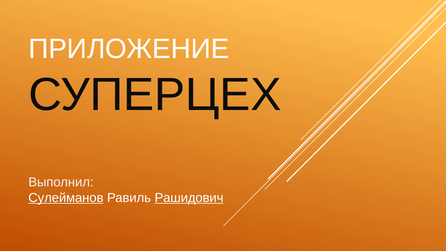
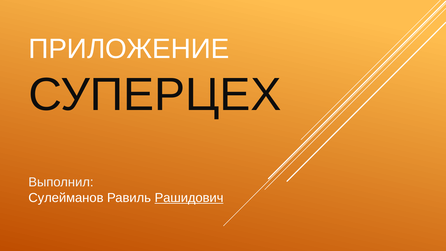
Сулейманов underline: present -> none
